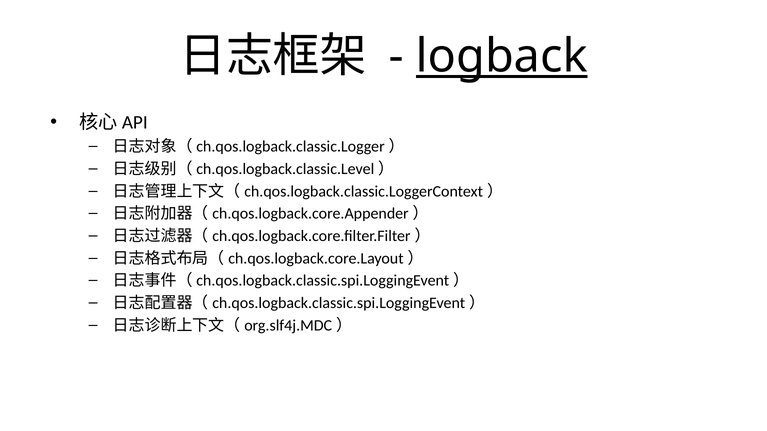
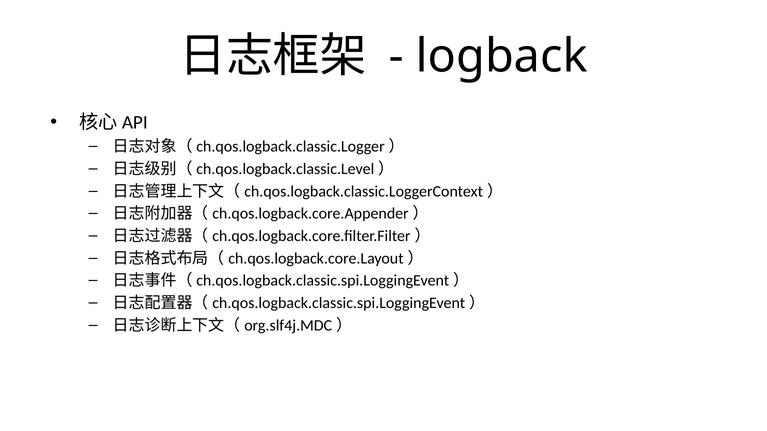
logback underline: present -> none
